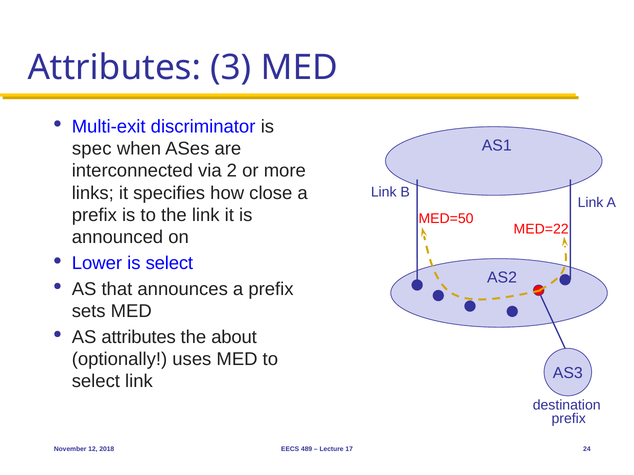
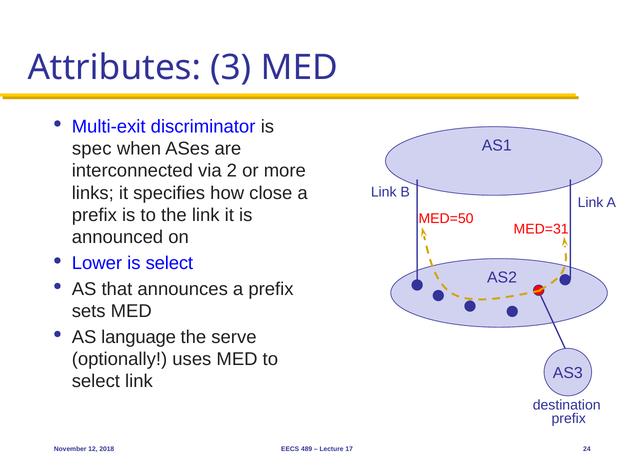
MED=22: MED=22 -> MED=31
AS attributes: attributes -> language
about: about -> serve
